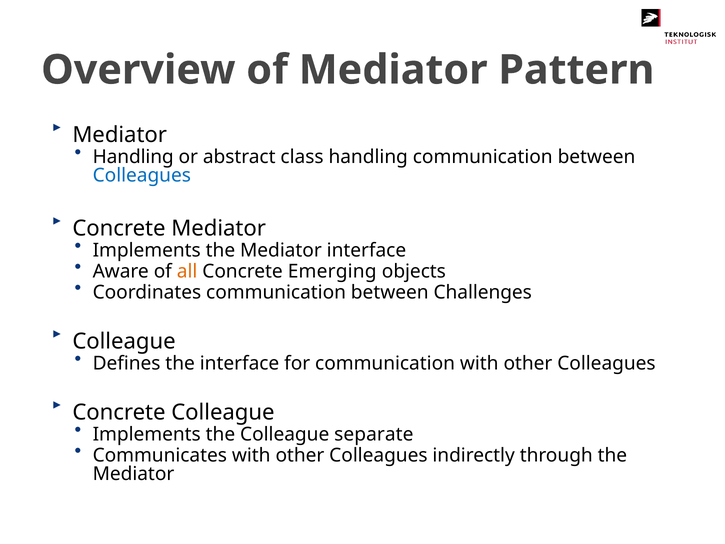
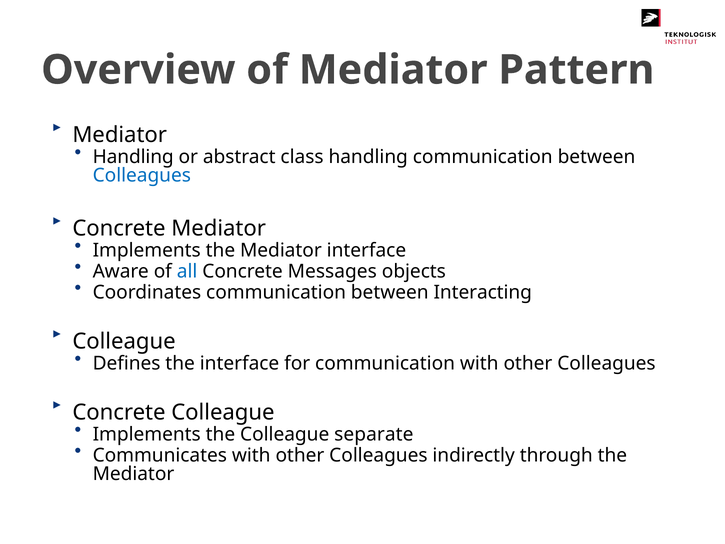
all colour: orange -> blue
Emerging: Emerging -> Messages
Challenges: Challenges -> Interacting
